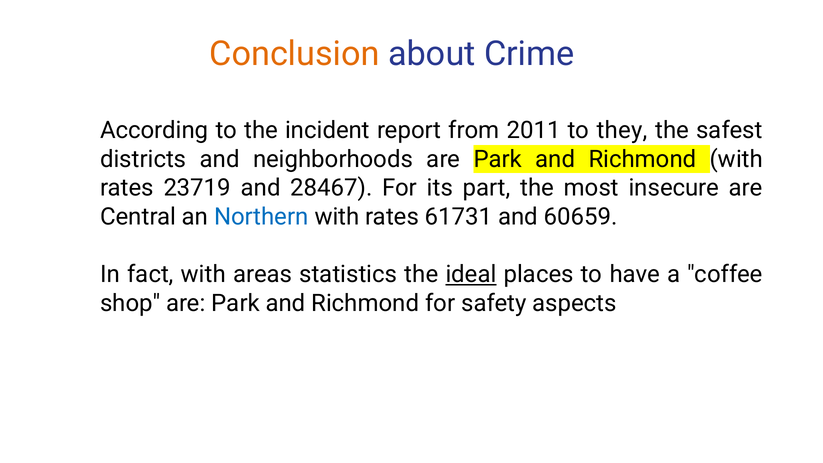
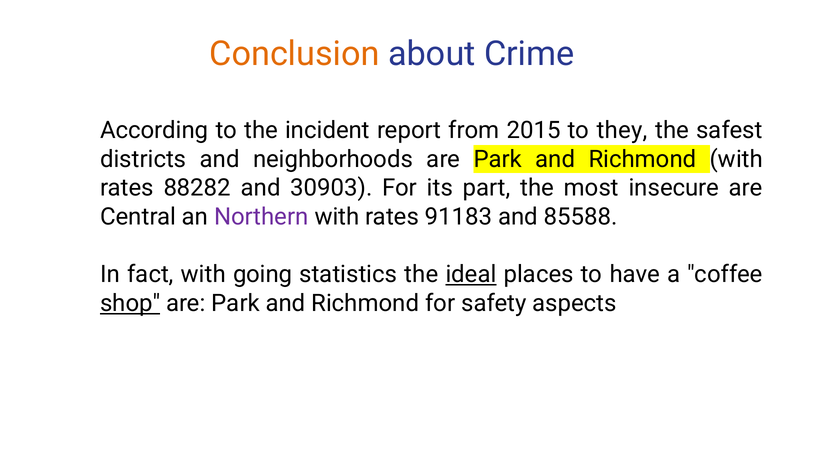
2011: 2011 -> 2015
23719: 23719 -> 88282
28467: 28467 -> 30903
Northern colour: blue -> purple
61731: 61731 -> 91183
60659: 60659 -> 85588
areas: areas -> going
shop underline: none -> present
